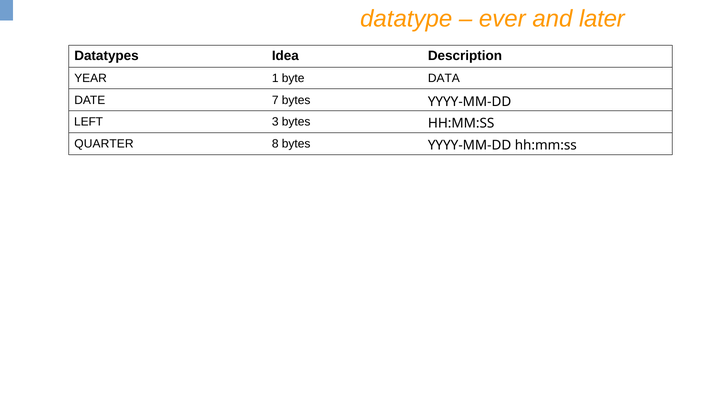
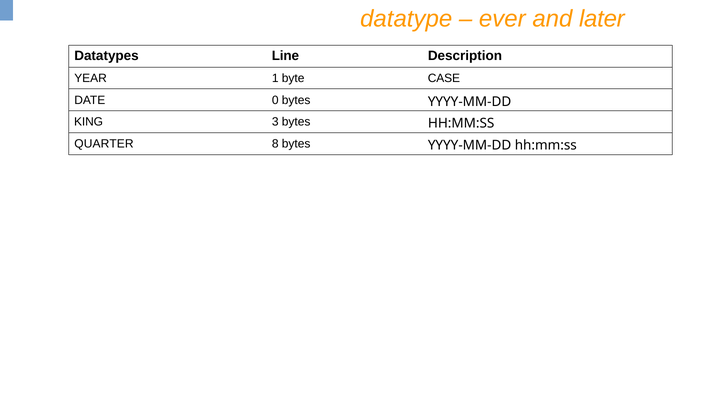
Idea: Idea -> Line
DATA: DATA -> CASE
7: 7 -> 0
LEFT: LEFT -> KING
